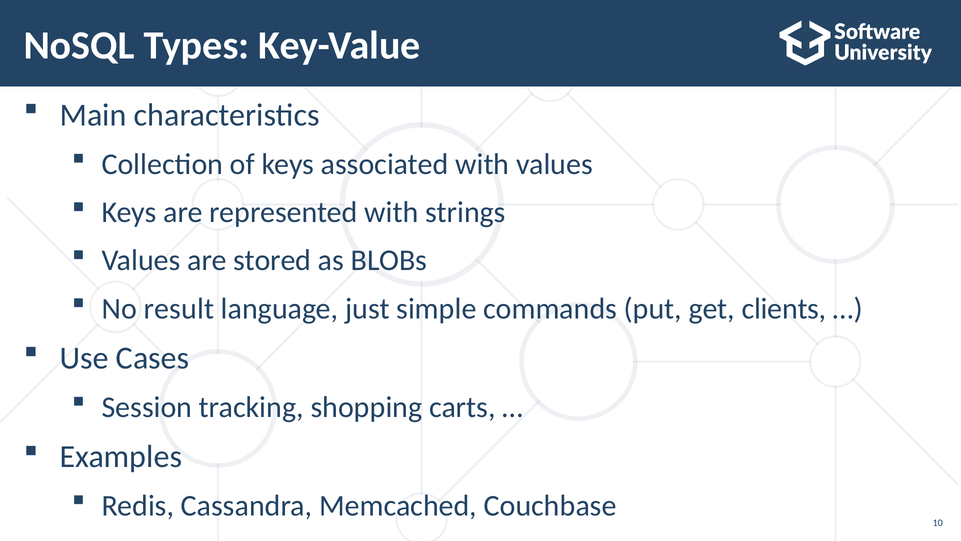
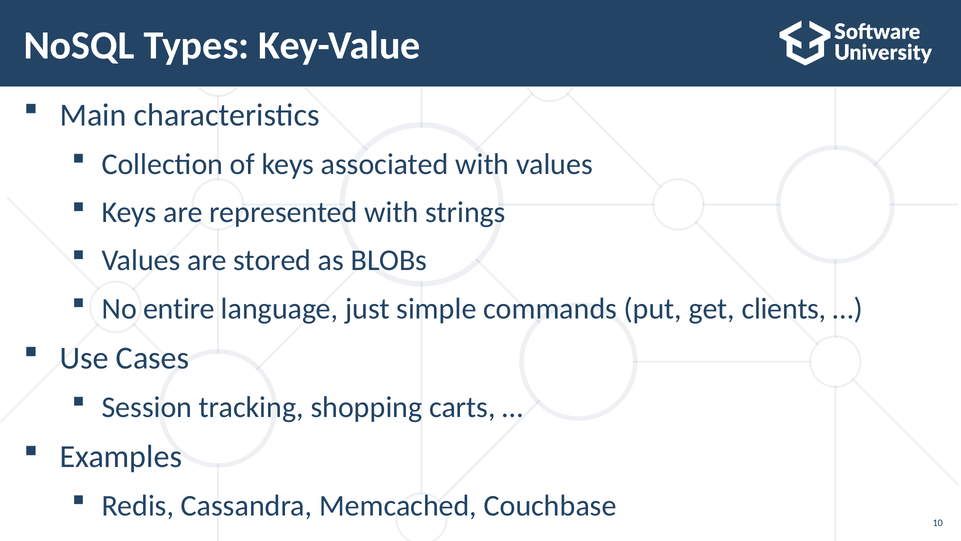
result: result -> entire
